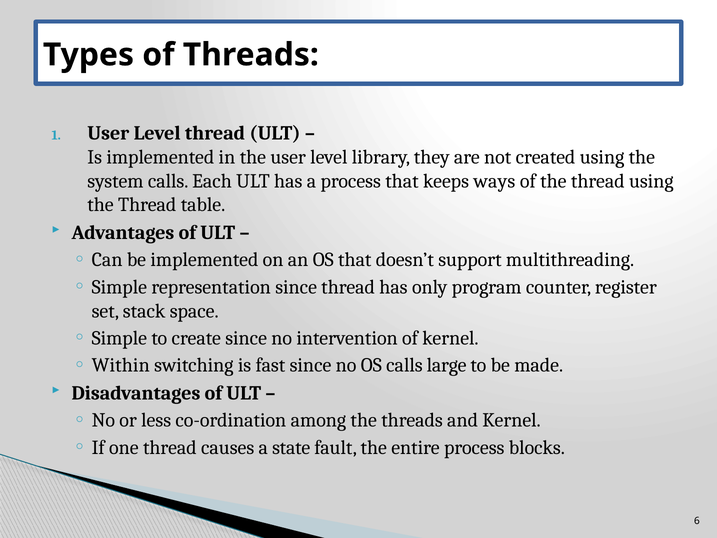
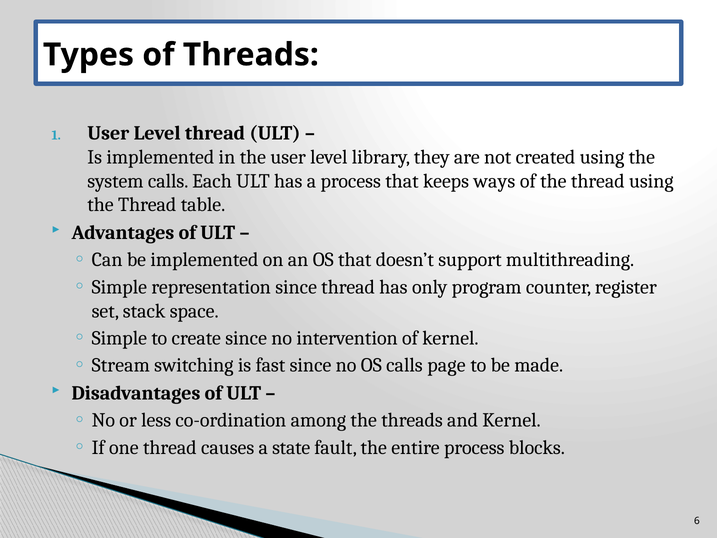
Within: Within -> Stream
large: large -> page
